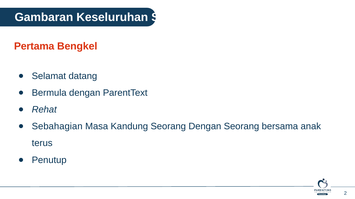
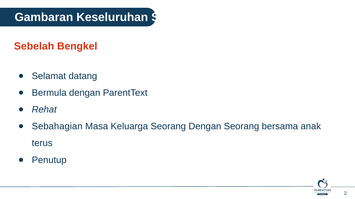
Pertama: Pertama -> Sebelah
Kandung: Kandung -> Keluarga
